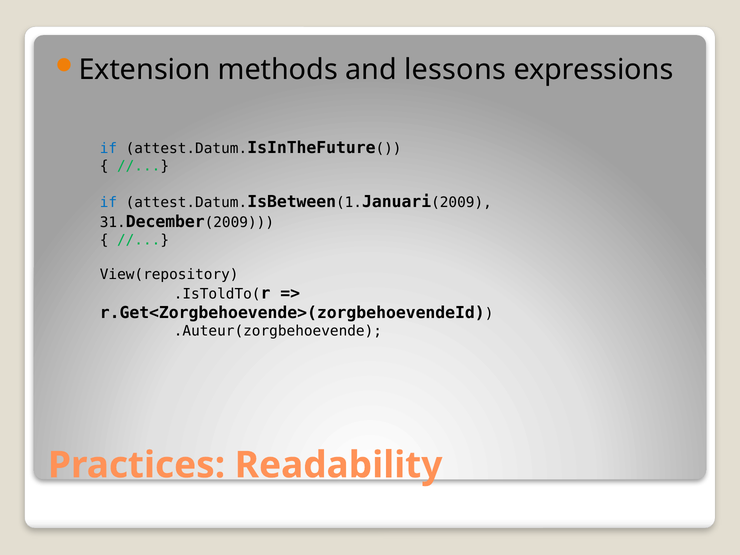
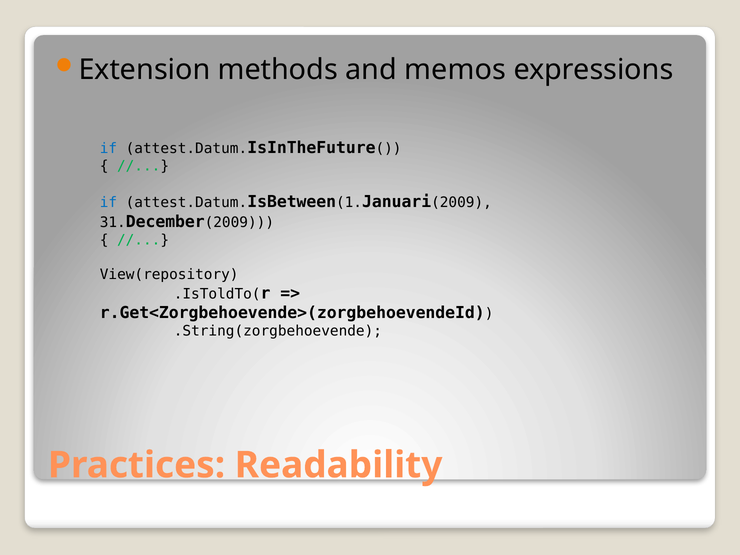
lessons: lessons -> memos
.Auteur(zorgbehoevende: .Auteur(zorgbehoevende -> .String(zorgbehoevende
